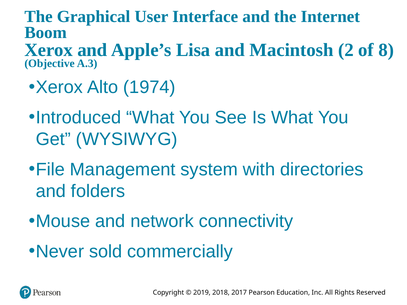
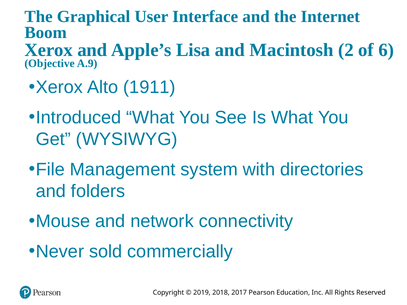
8: 8 -> 6
A.3: A.3 -> A.9
1974: 1974 -> 1911
